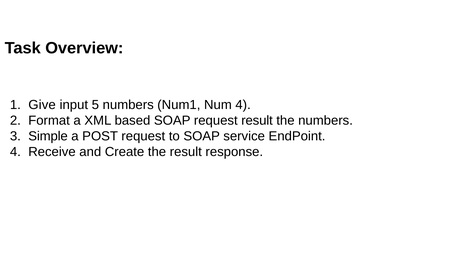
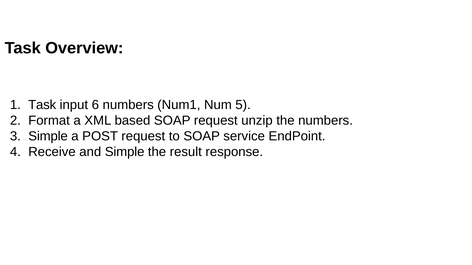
Give at (42, 105): Give -> Task
5: 5 -> 6
Num 4: 4 -> 5
request result: result -> unzip
and Create: Create -> Simple
